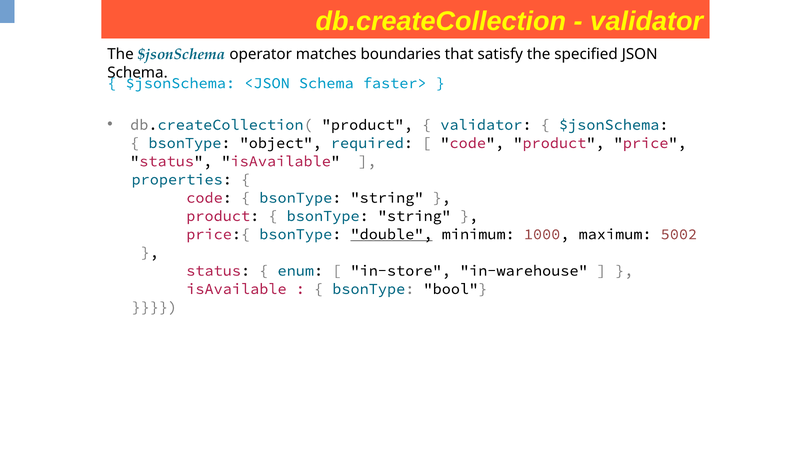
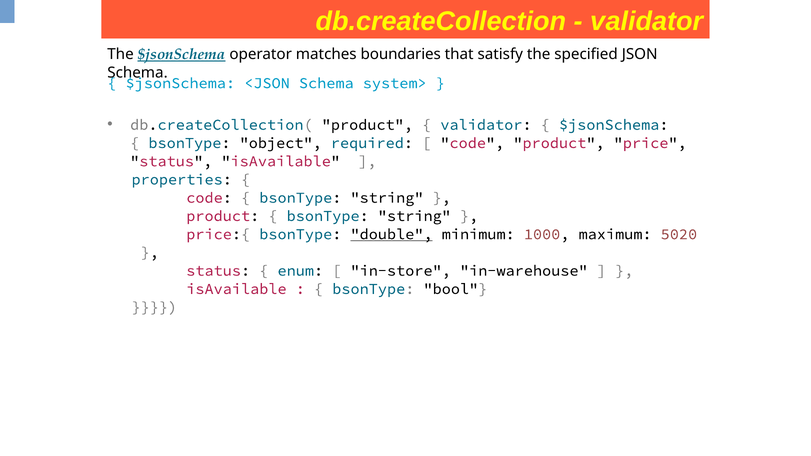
$jsonSchema at (182, 54) underline: none -> present
faster>: faster> -> system>
5002: 5002 -> 5020
